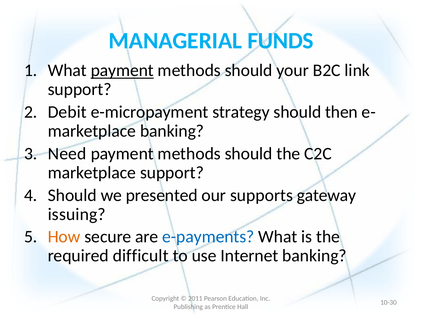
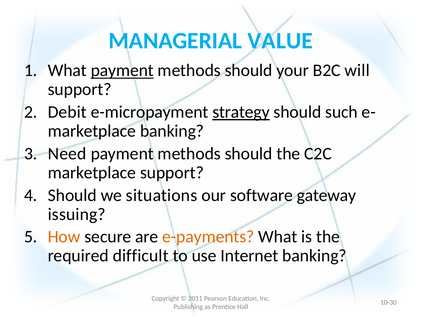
FUNDS: FUNDS -> VALUE
link: link -> will
strategy underline: none -> present
then: then -> such
presented: presented -> situations
supports: supports -> software
e-payments colour: blue -> orange
